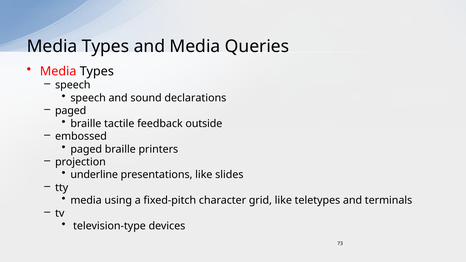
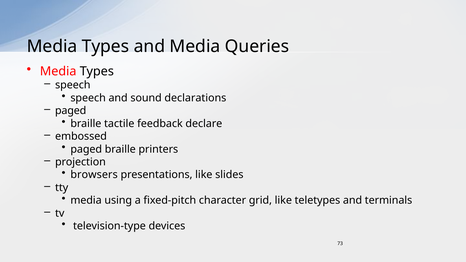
outside: outside -> declare
underline: underline -> browsers
